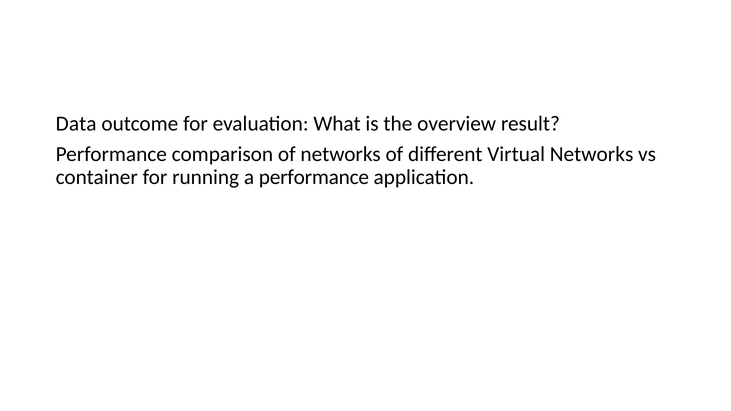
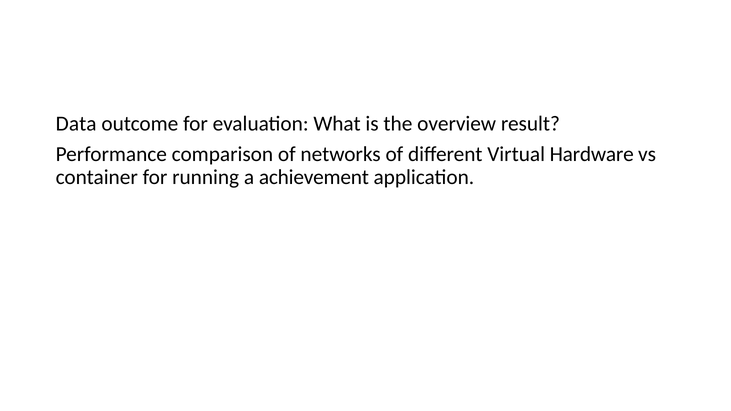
Virtual Networks: Networks -> Hardware
a performance: performance -> achievement
